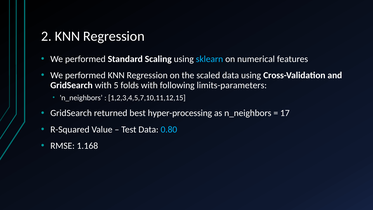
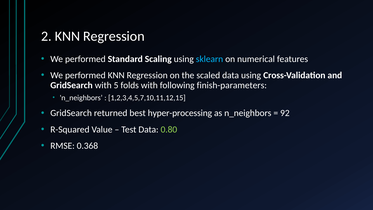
limits-parameters: limits-parameters -> finish-parameters
17: 17 -> 92
0.80 colour: light blue -> light green
1.168: 1.168 -> 0.368
